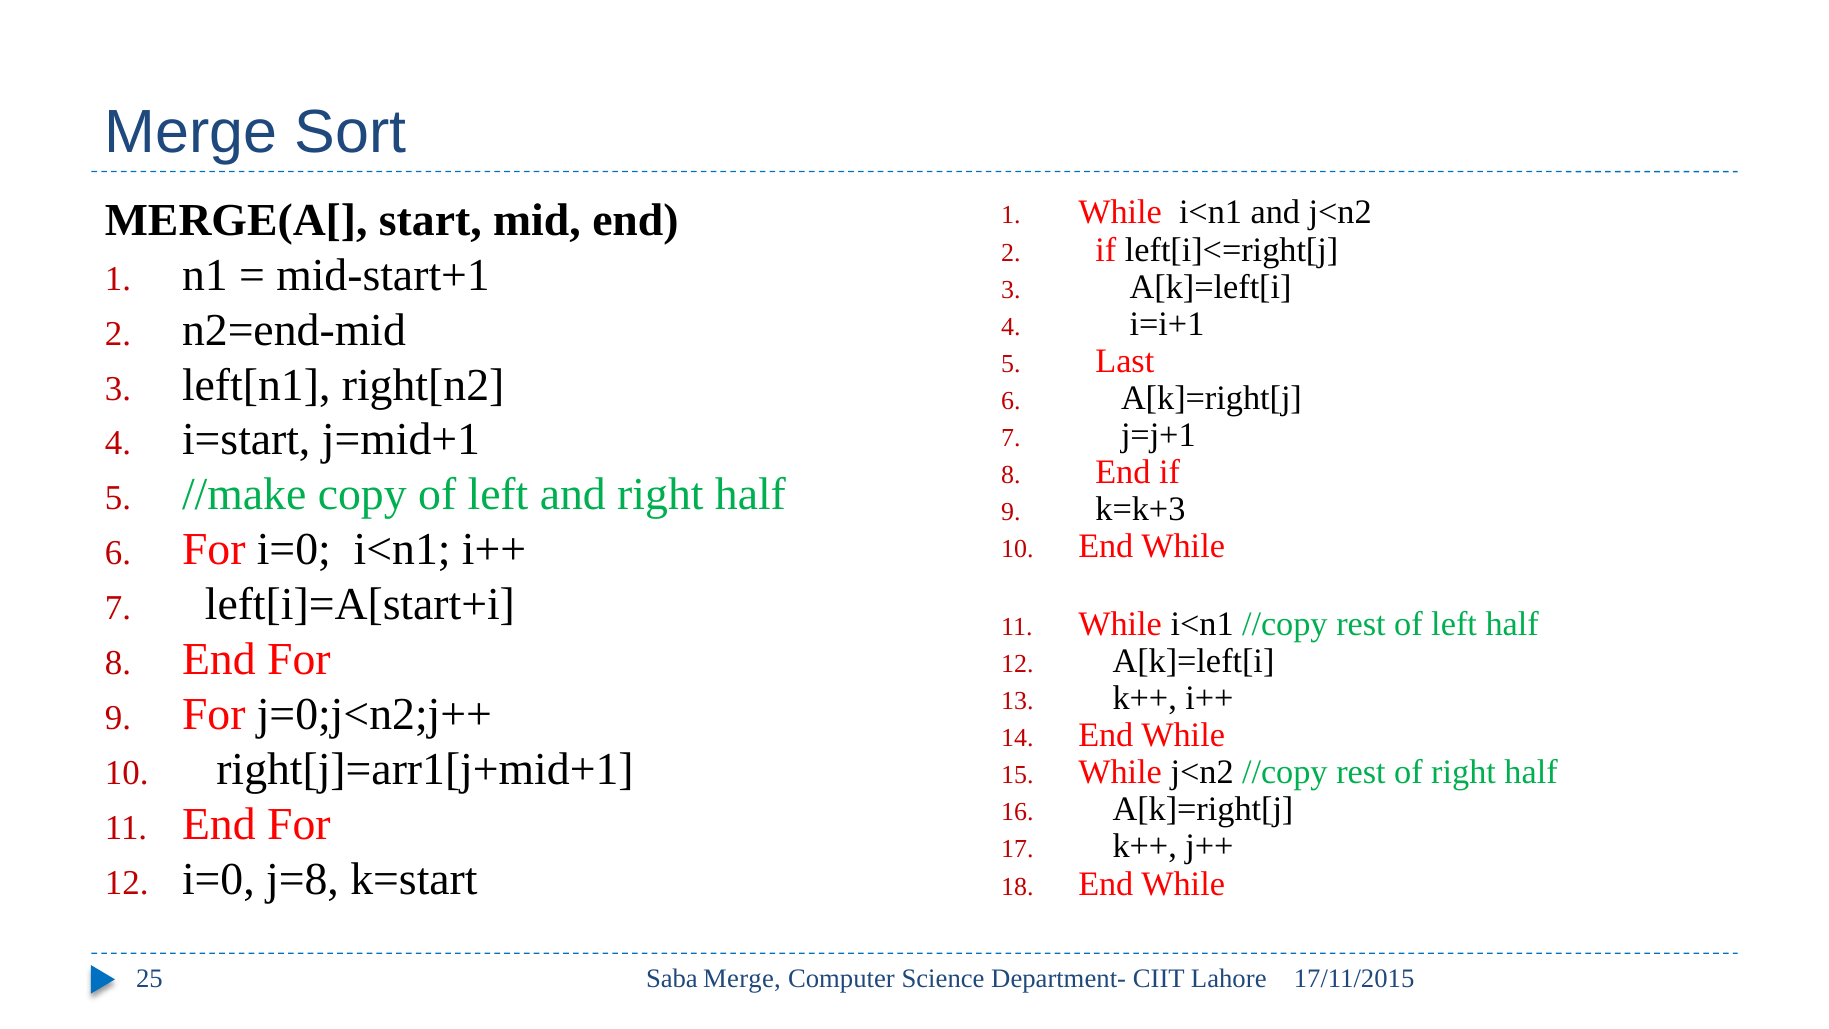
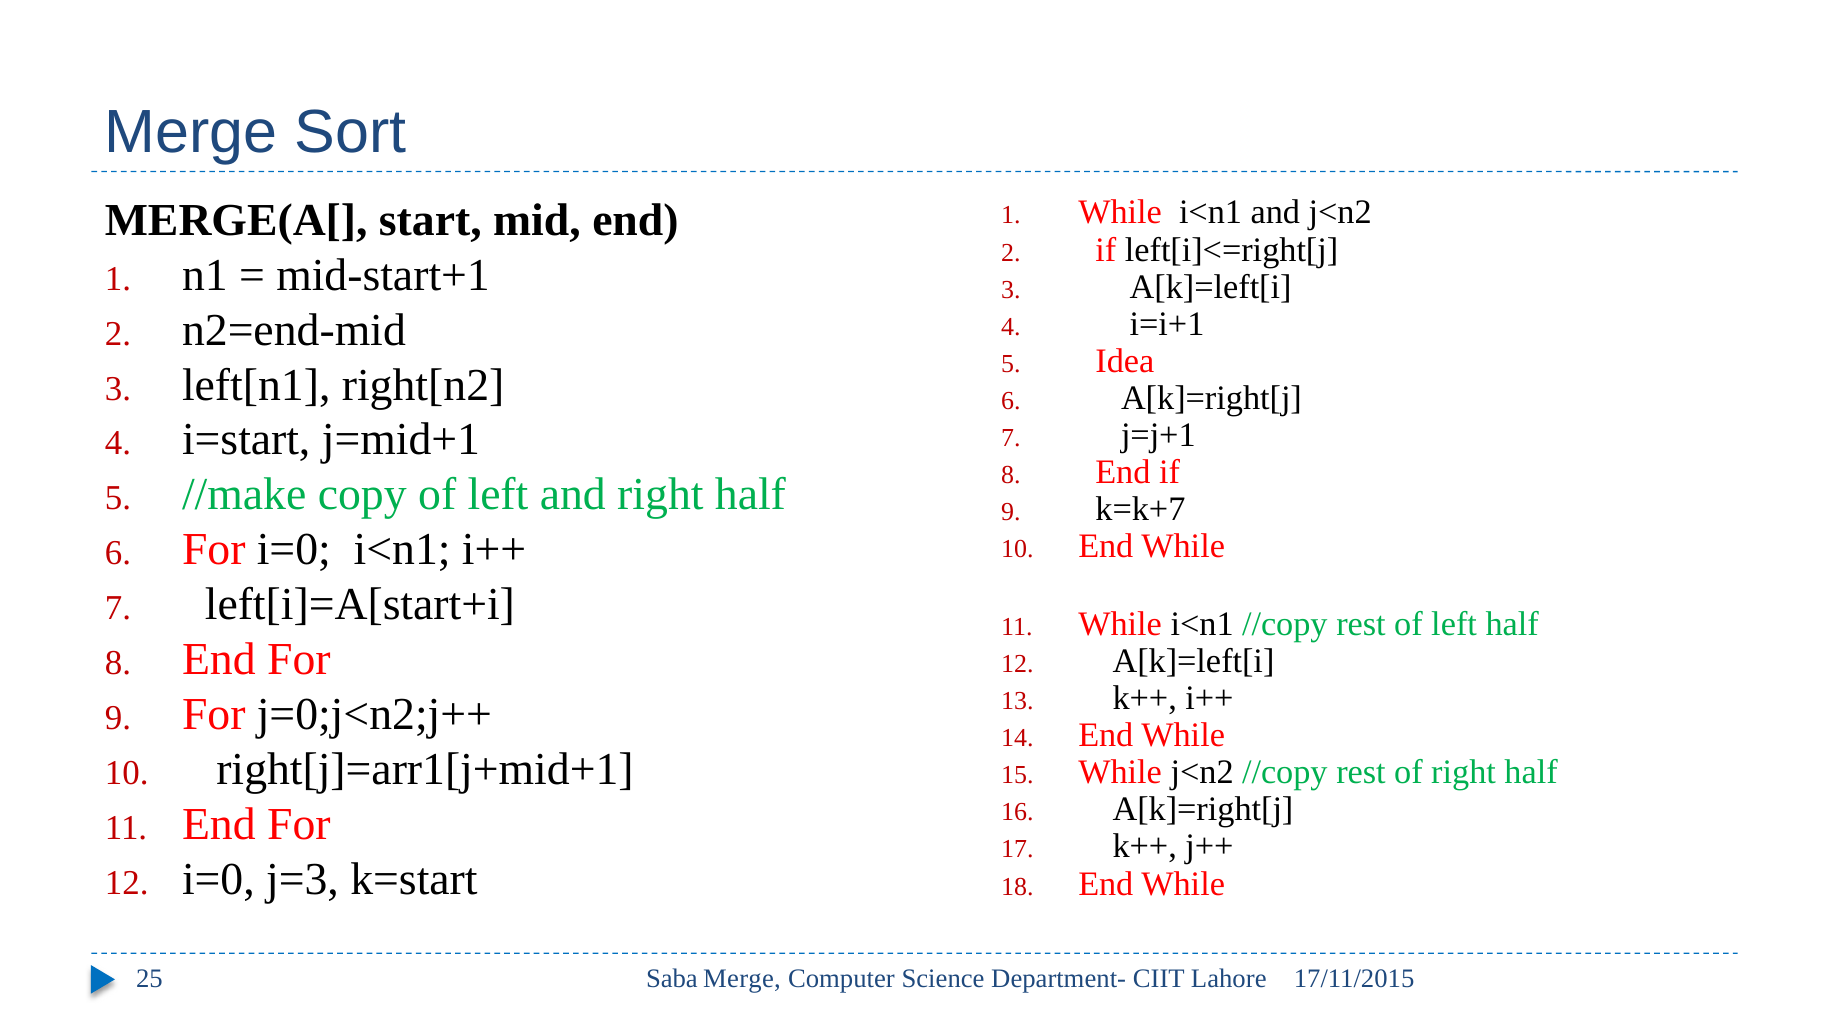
Last: Last -> Idea
k=k+3: k=k+3 -> k=k+7
j=8: j=8 -> j=3
